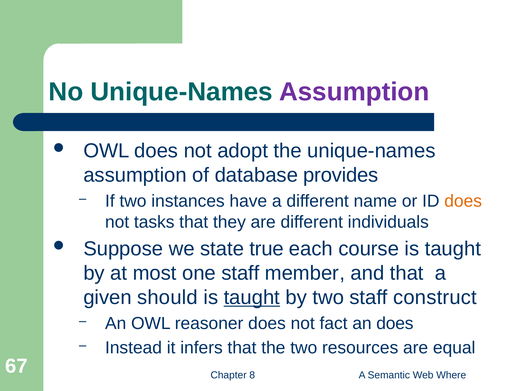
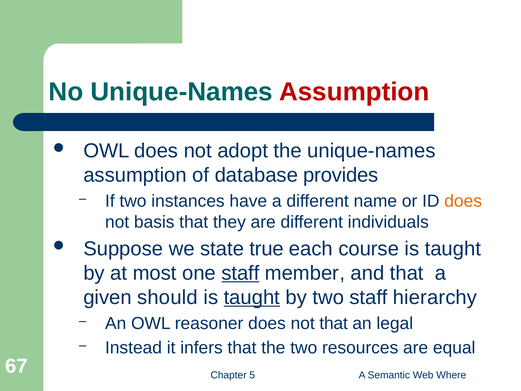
Assumption at (354, 92) colour: purple -> red
tasks: tasks -> basis
staff at (240, 273) underline: none -> present
construct: construct -> hierarchy
not fact: fact -> that
an does: does -> legal
8: 8 -> 5
